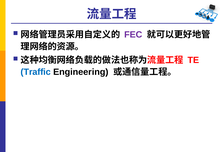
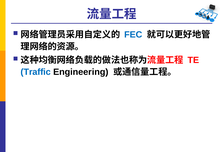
FEC colour: purple -> blue
